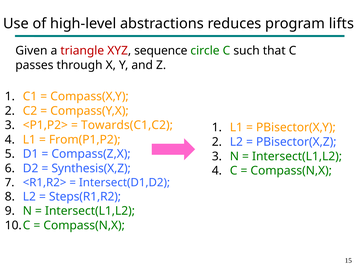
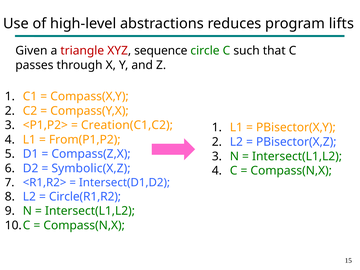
Towards(C1,C2: Towards(C1,C2 -> Creation(C1,C2
Synthesis(X,Z: Synthesis(X,Z -> Symbolic(X,Z
Steps(R1,R2: Steps(R1,R2 -> Circle(R1,R2
